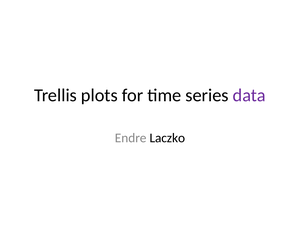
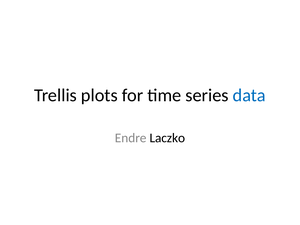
data colour: purple -> blue
